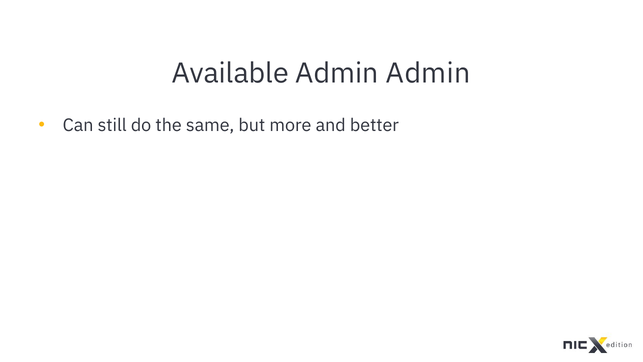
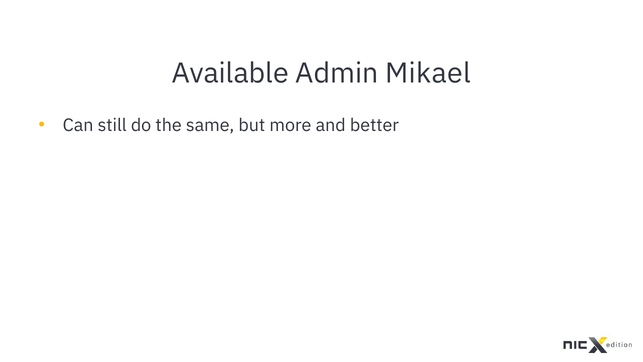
Admin Admin: Admin -> Mikael
